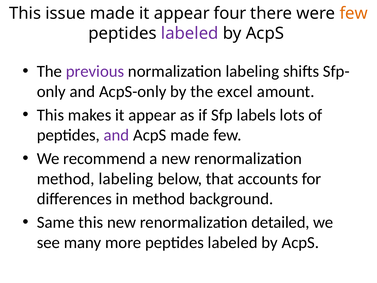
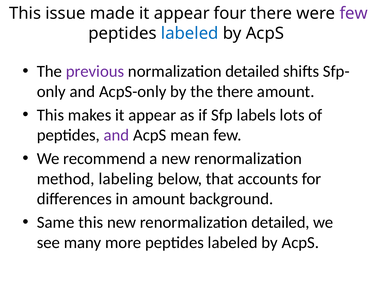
few at (354, 13) colour: orange -> purple
labeled at (190, 33) colour: purple -> blue
normalization labeling: labeling -> detailed
the excel: excel -> there
AcpS made: made -> mean
in method: method -> amount
